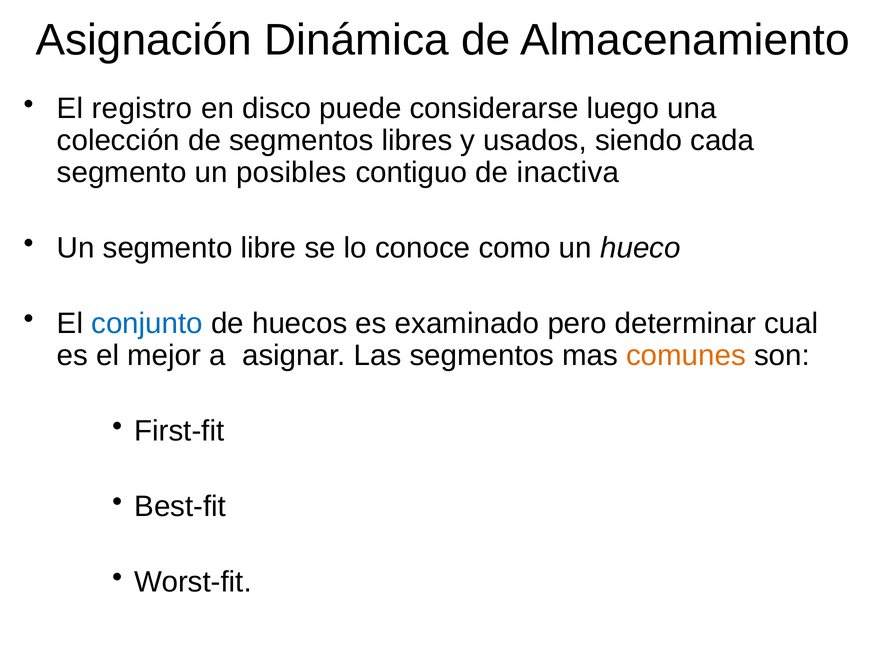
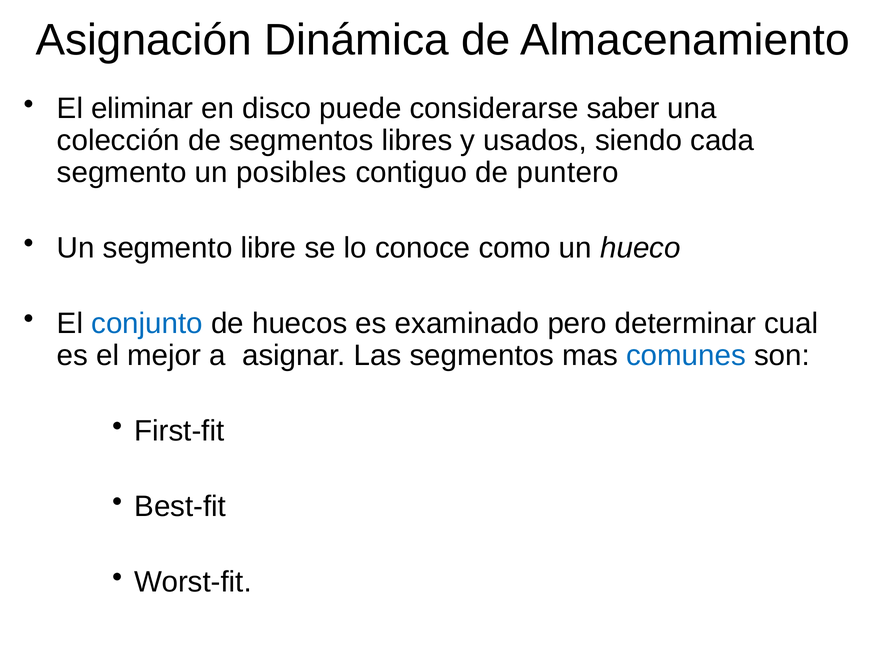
registro: registro -> eliminar
luego: luego -> saber
inactiva: inactiva -> puntero
comunes colour: orange -> blue
